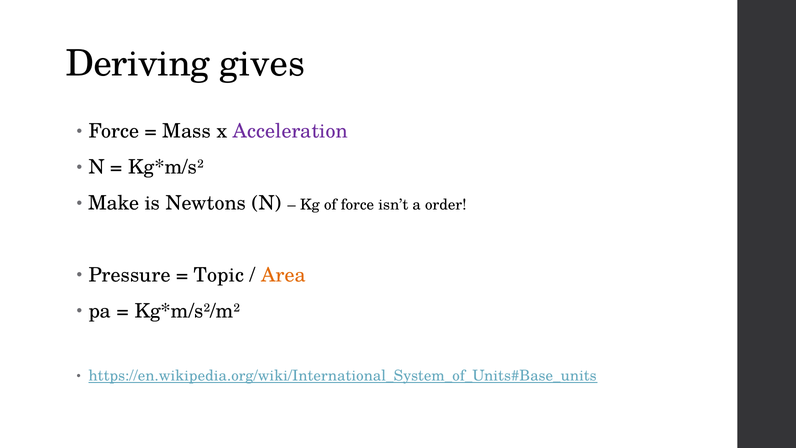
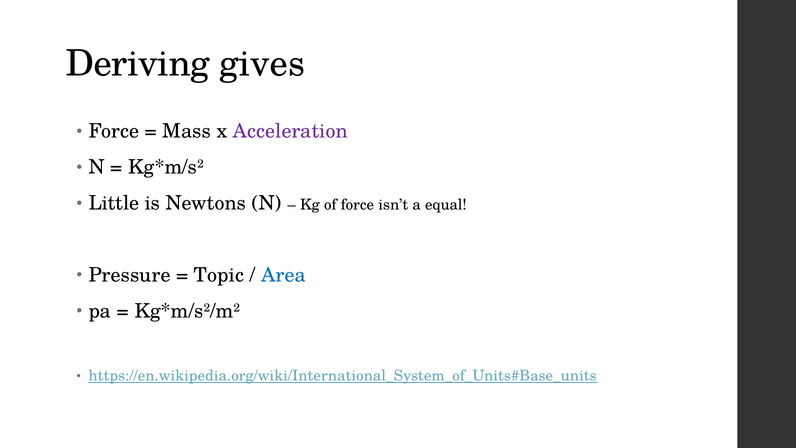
Make: Make -> Little
order: order -> equal
Area colour: orange -> blue
